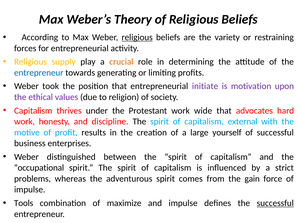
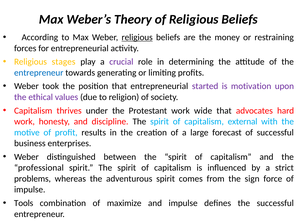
variety: variety -> money
supply: supply -> stages
crucial colour: orange -> purple
initiate: initiate -> started
yourself: yourself -> forecast
occupational: occupational -> professional
gain: gain -> sign
successful at (275, 203) underline: present -> none
